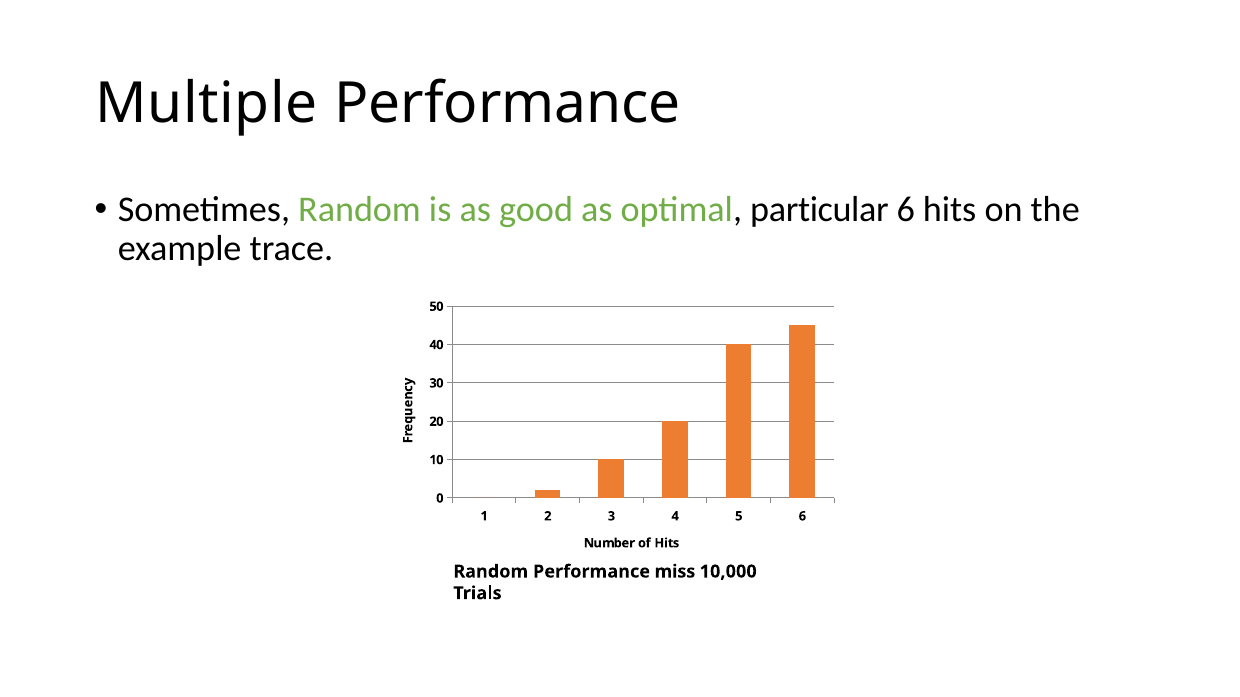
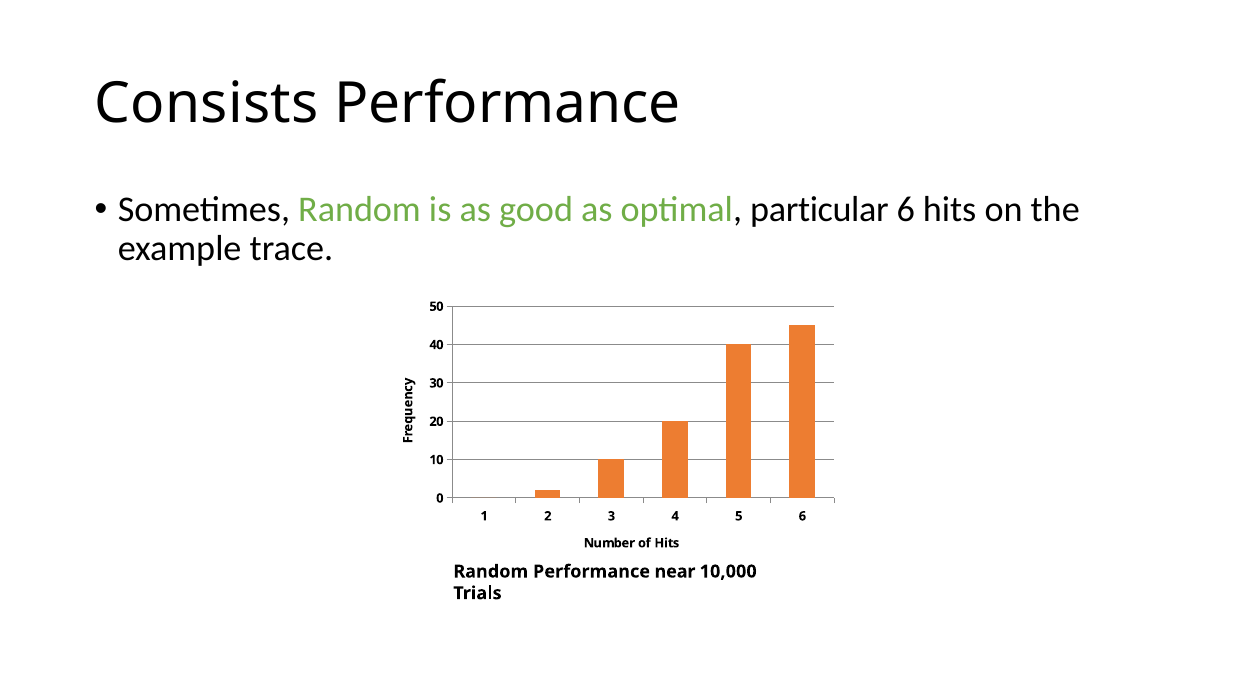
Multiple: Multiple -> Consists
miss: miss -> near
